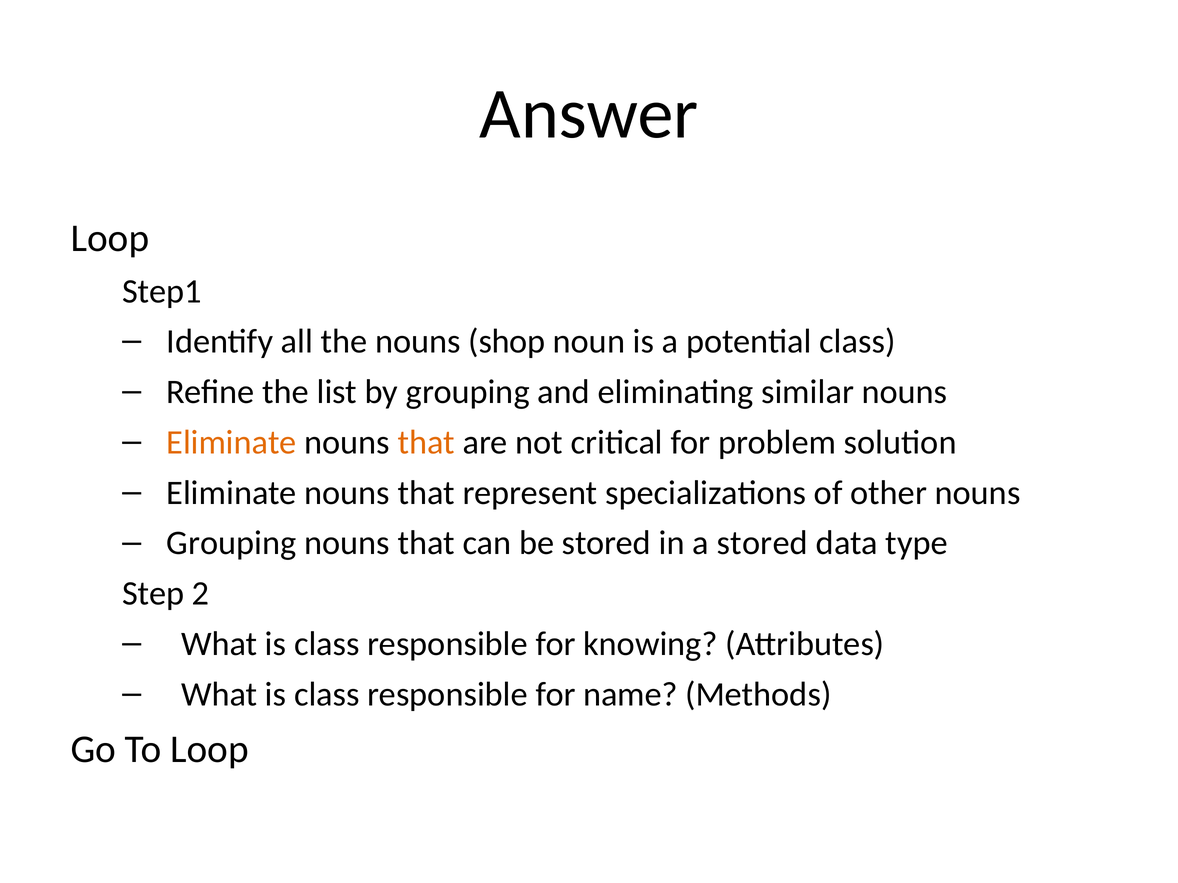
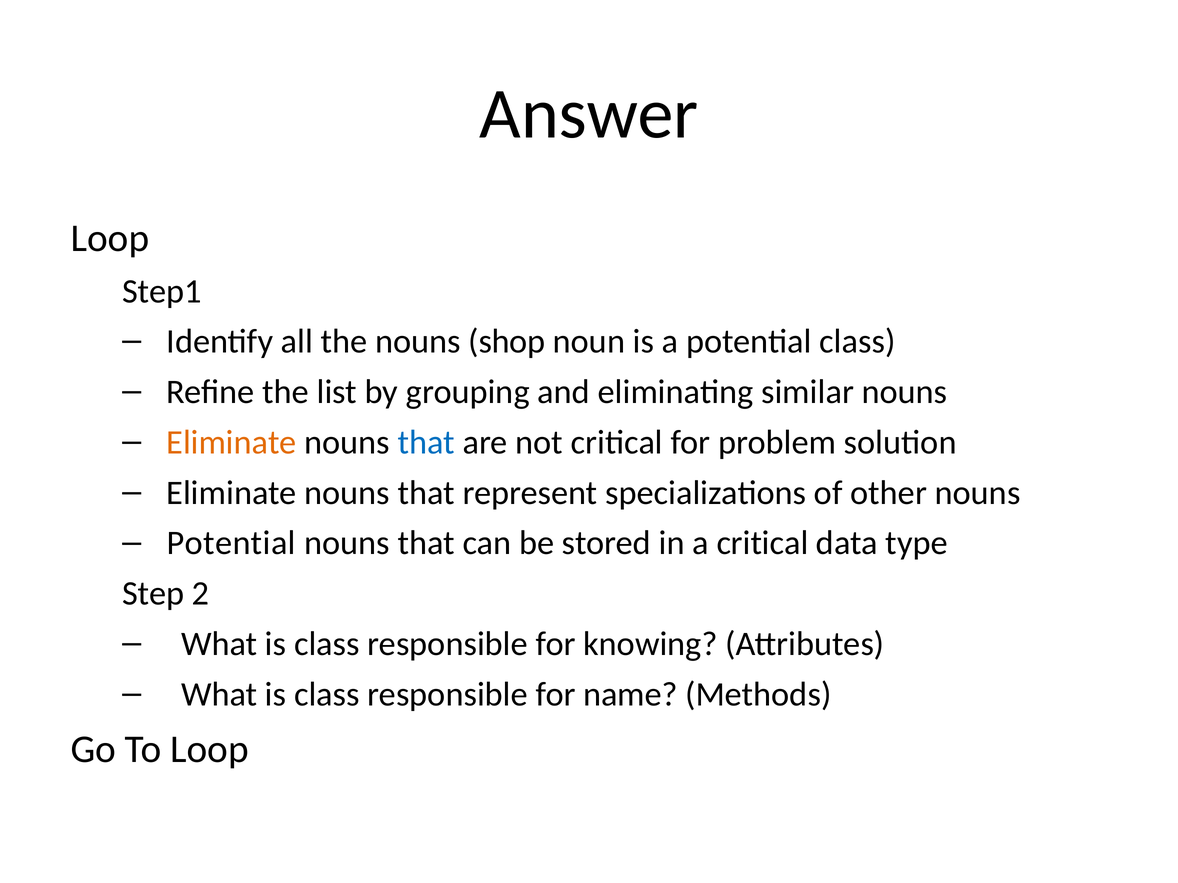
that at (426, 443) colour: orange -> blue
Grouping at (231, 543): Grouping -> Potential
a stored: stored -> critical
